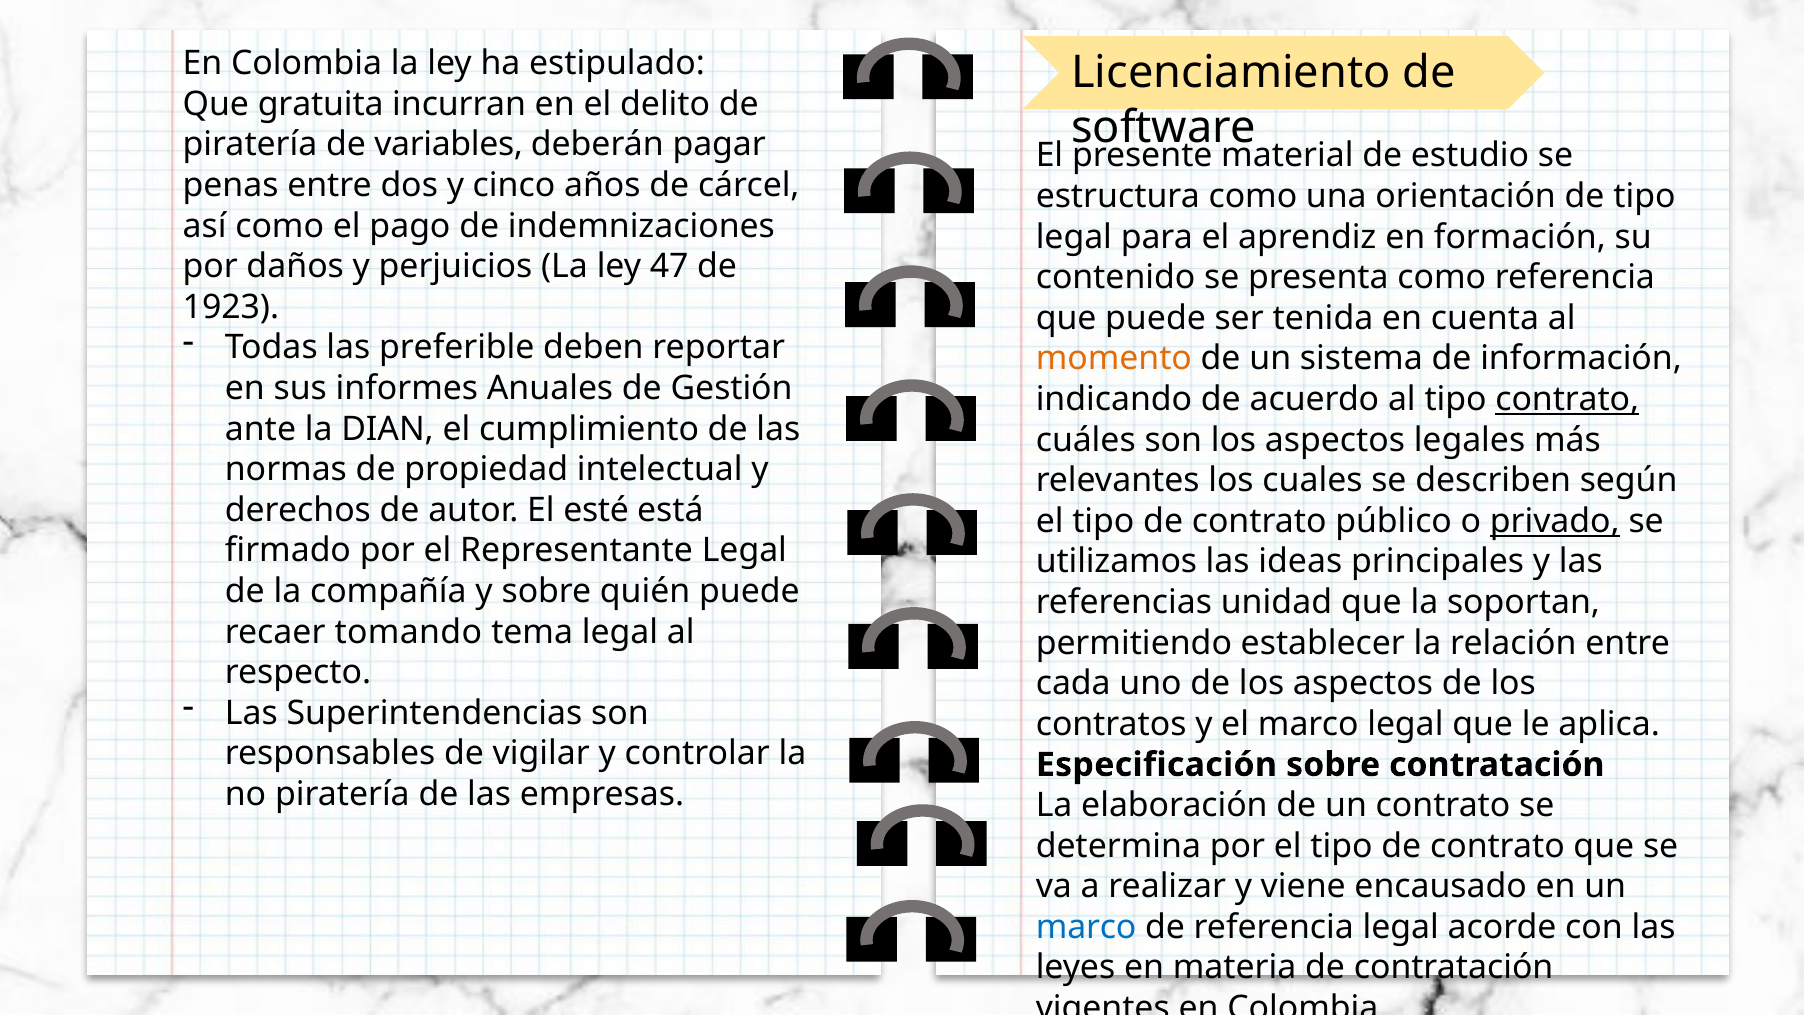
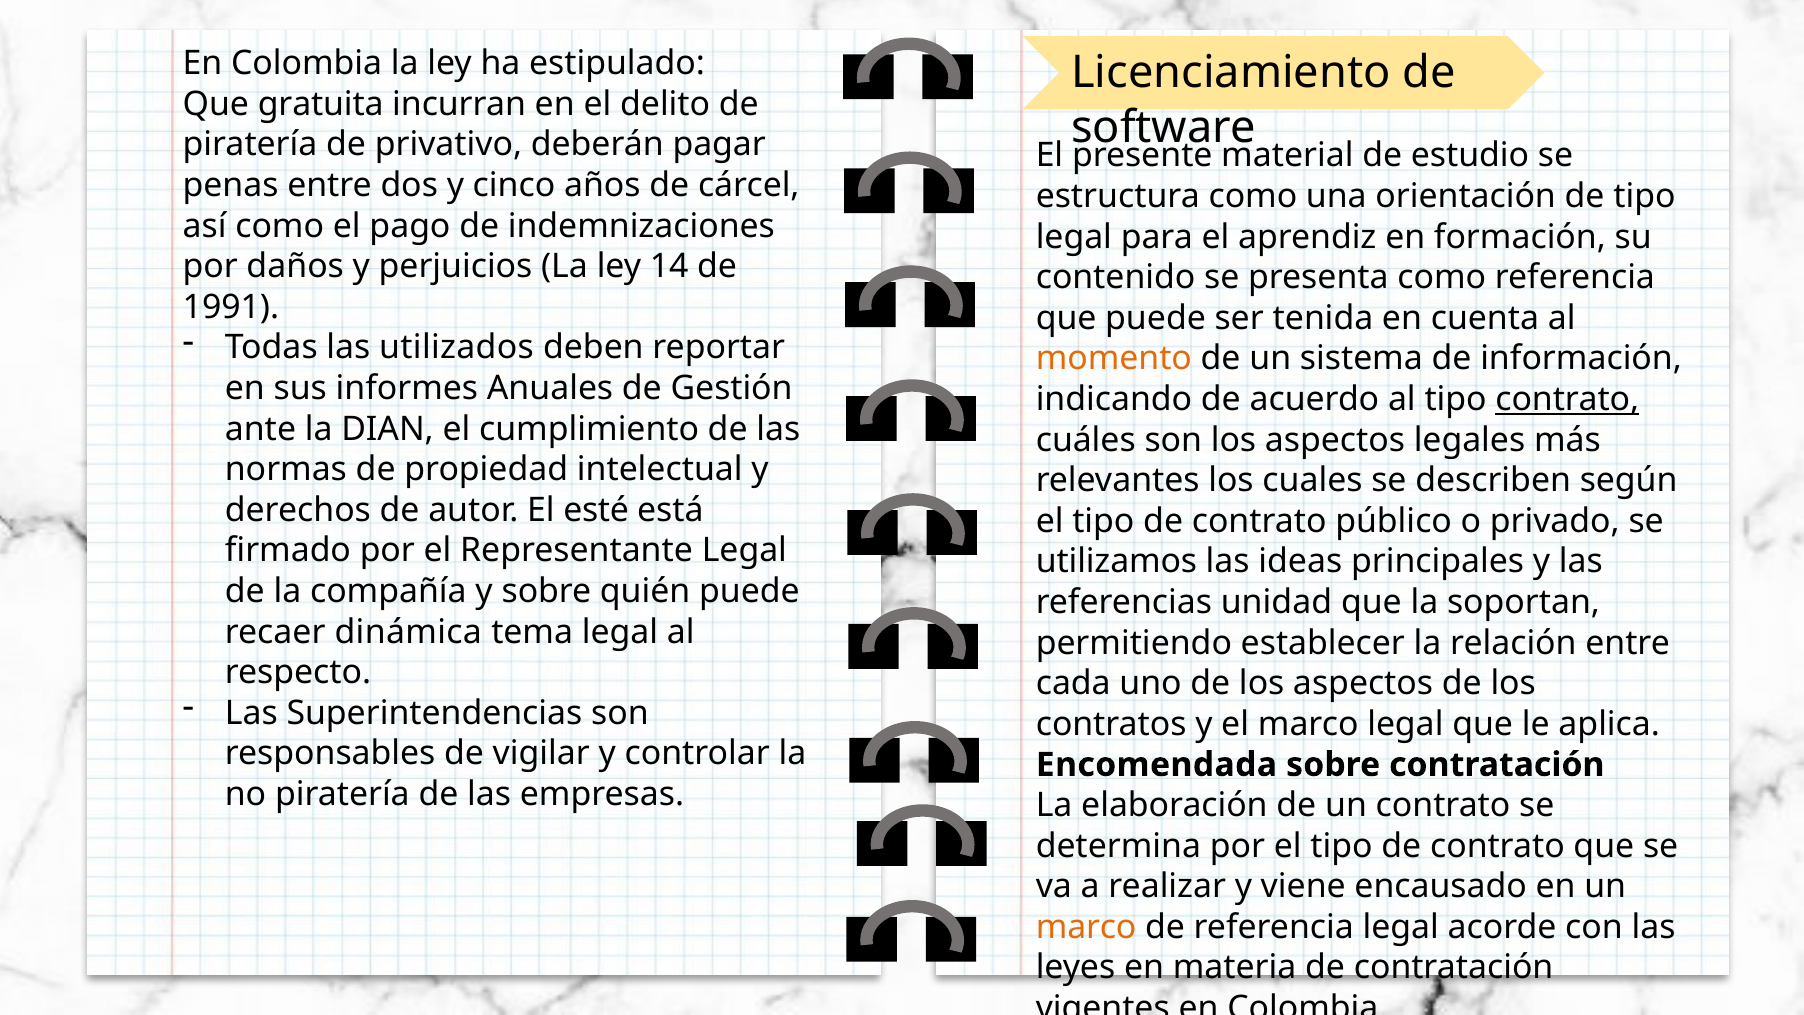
variables: variables -> privativo
47: 47 -> 14
1923: 1923 -> 1991
preferible: preferible -> utilizados
privado underline: present -> none
tomando: tomando -> dinámica
Especificación: Especificación -> Encomendada
marco at (1086, 927) colour: blue -> orange
